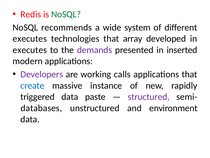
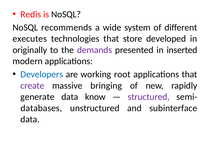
NoSQL at (66, 14) colour: green -> black
array: array -> store
executes at (30, 50): executes -> originally
Developers colour: purple -> blue
calls: calls -> root
create colour: blue -> purple
instance: instance -> bringing
triggered: triggered -> generate
paste: paste -> know
environment: environment -> subinterface
